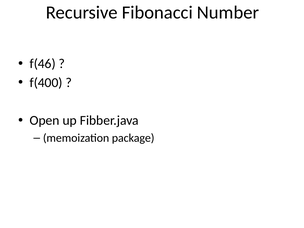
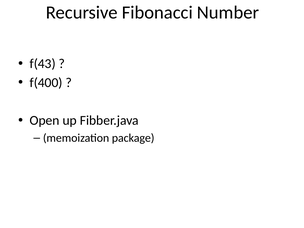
f(46: f(46 -> f(43
